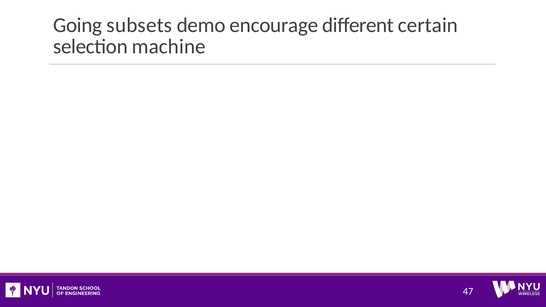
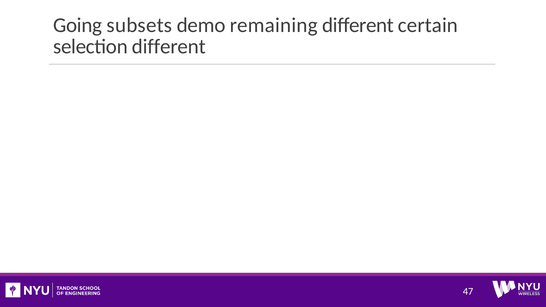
encourage: encourage -> remaining
selection machine: machine -> different
